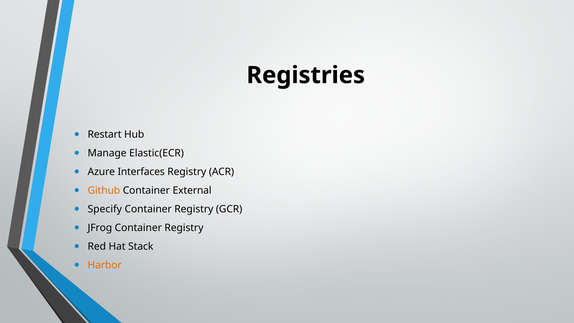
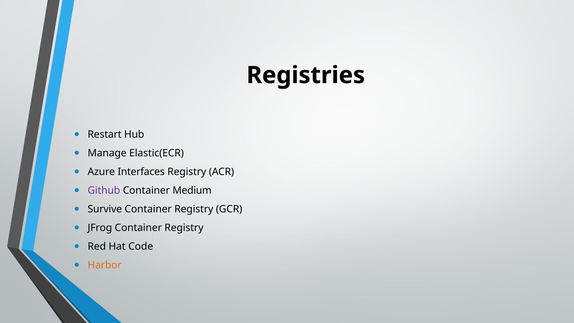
Github colour: orange -> purple
External: External -> Medium
Specify: Specify -> Survive
Stack: Stack -> Code
